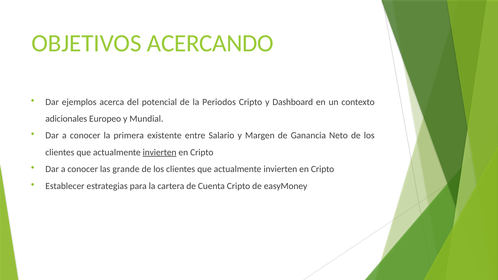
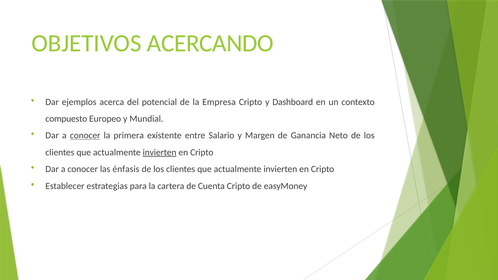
Periodos: Periodos -> Empresa
adicionales: adicionales -> compuesto
conocer at (85, 136) underline: none -> present
grande: grande -> énfasis
